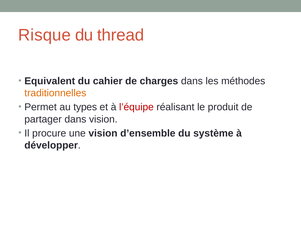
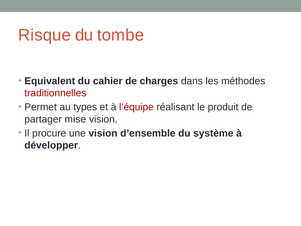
thread: thread -> tombe
traditionnelles colour: orange -> red
partager dans: dans -> mise
